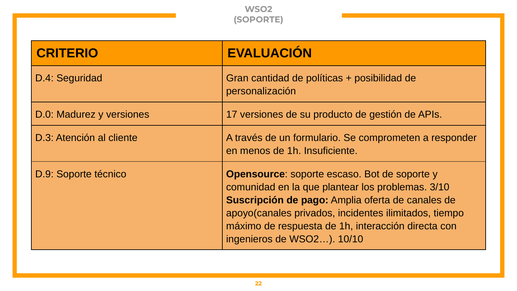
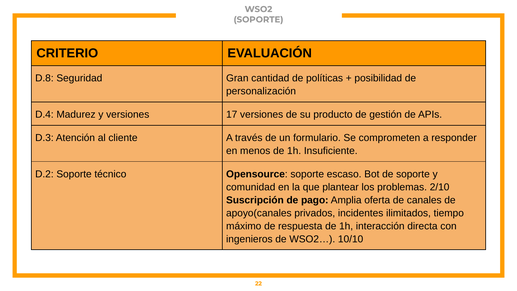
D.4: D.4 -> D.8
D.0: D.0 -> D.4
D.9: D.9 -> D.2
3/10: 3/10 -> 2/10
